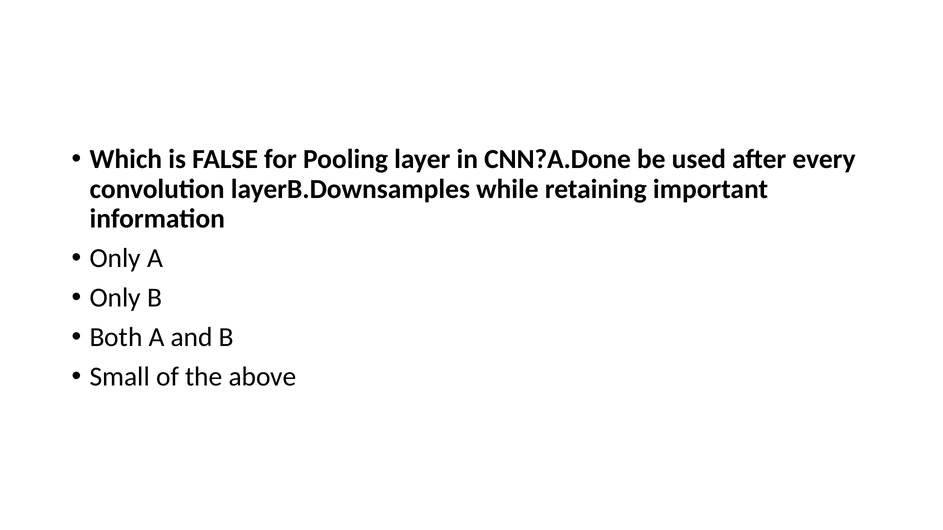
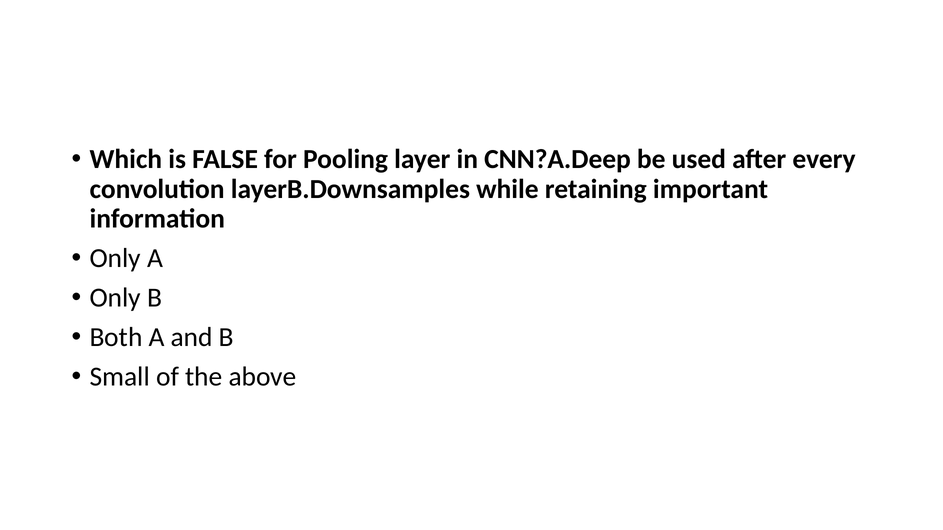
CNN?A.Done: CNN?A.Done -> CNN?A.Deep
